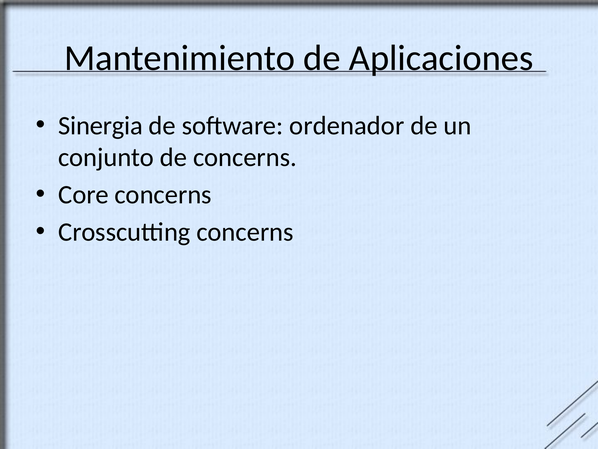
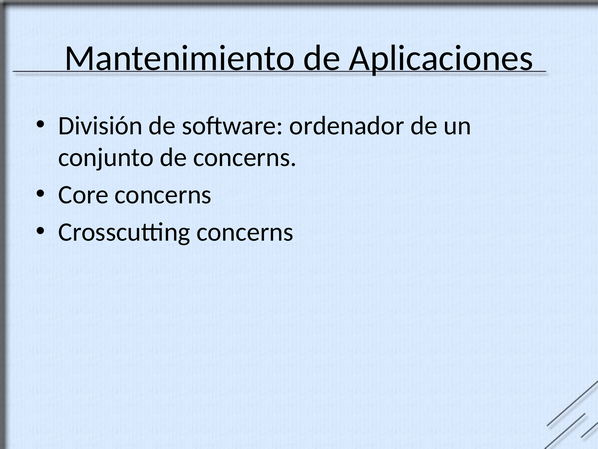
Sinergia: Sinergia -> División
